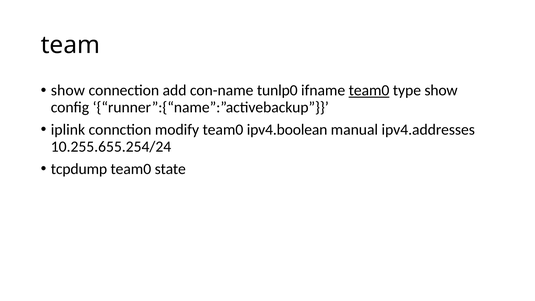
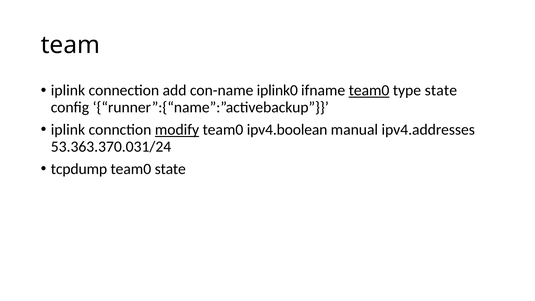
show at (68, 90): show -> iplink
tunlp0: tunlp0 -> iplink0
type show: show -> state
modify underline: none -> present
10.255.655.254/24: 10.255.655.254/24 -> 53.363.370.031/24
